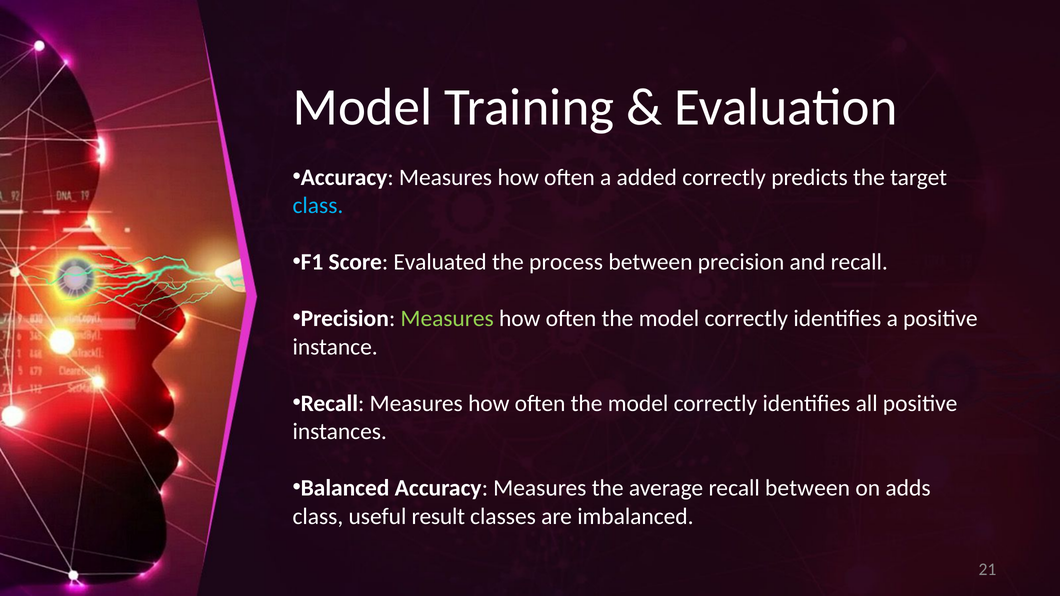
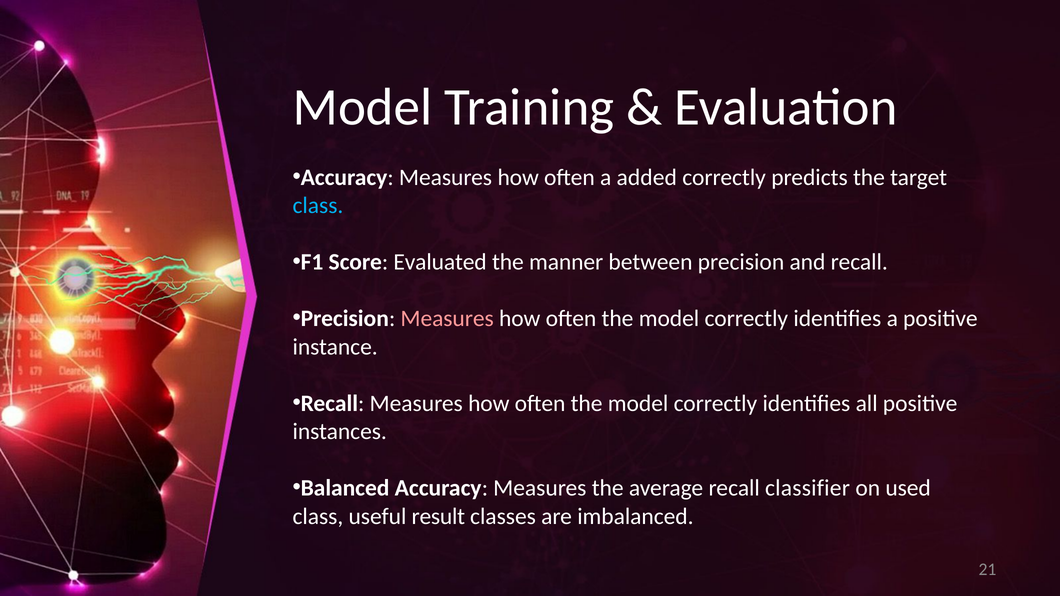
process: process -> manner
Measures at (447, 319) colour: light green -> pink
recall between: between -> classifier
adds: adds -> used
